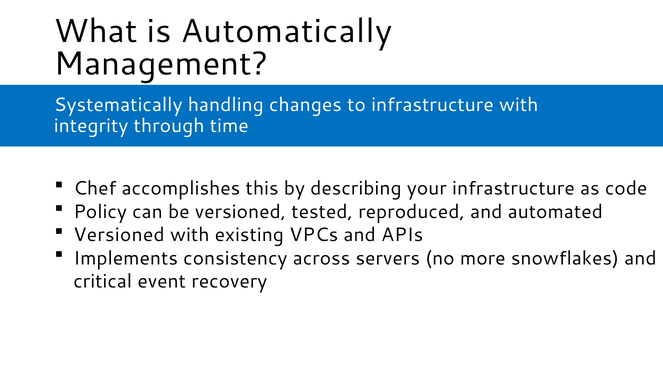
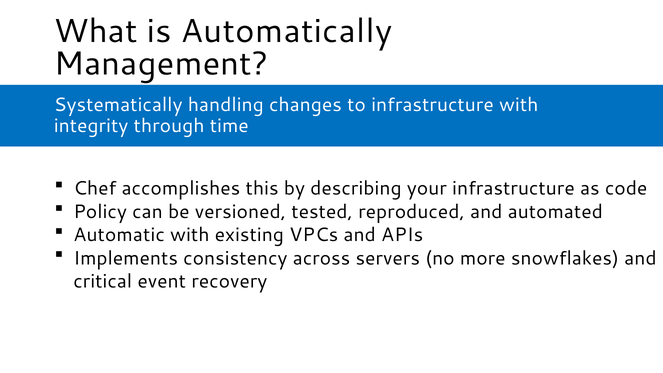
Versioned at (119, 235): Versioned -> Automatic
